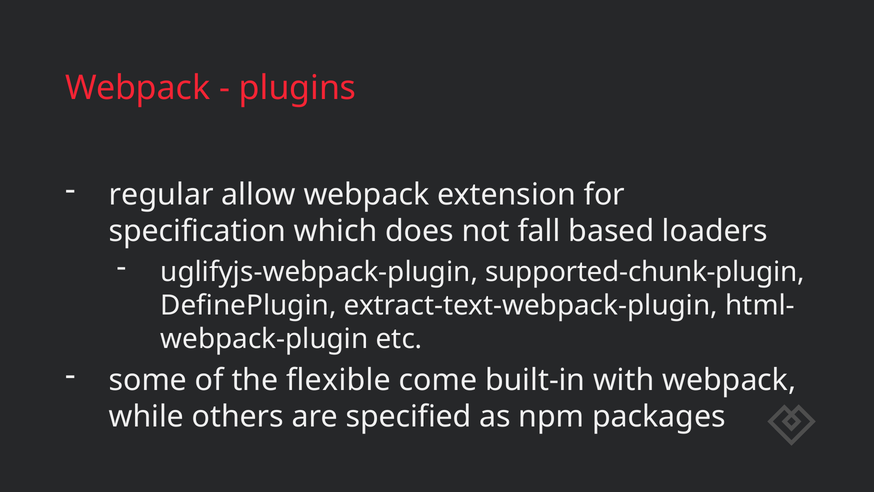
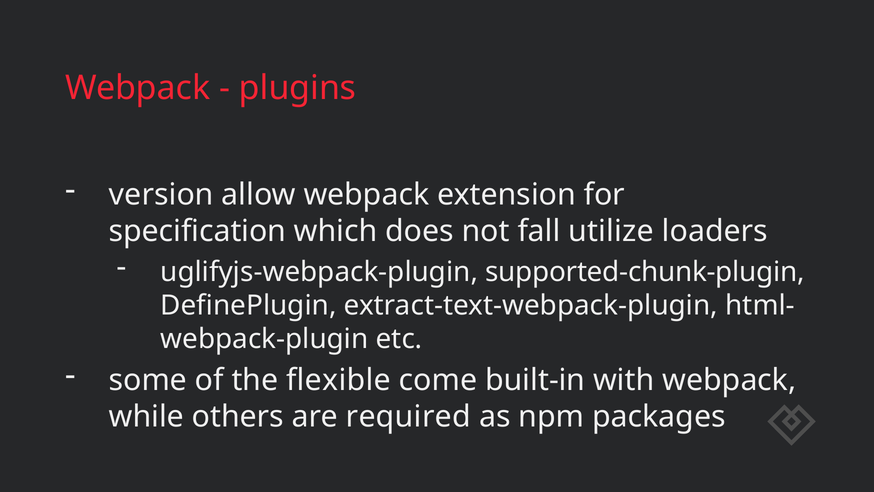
regular: regular -> version
based: based -> utilize
specified: specified -> required
